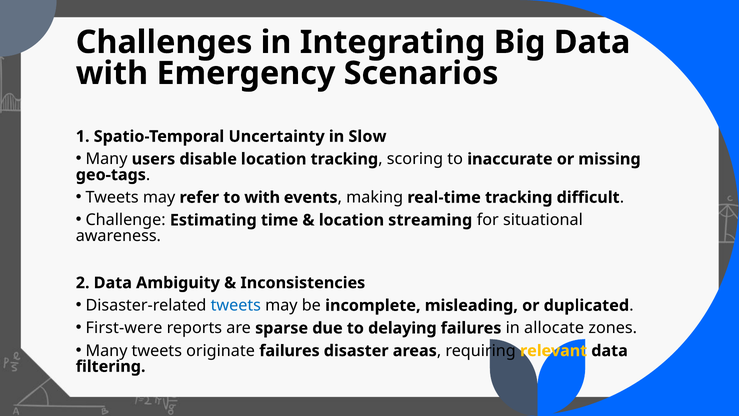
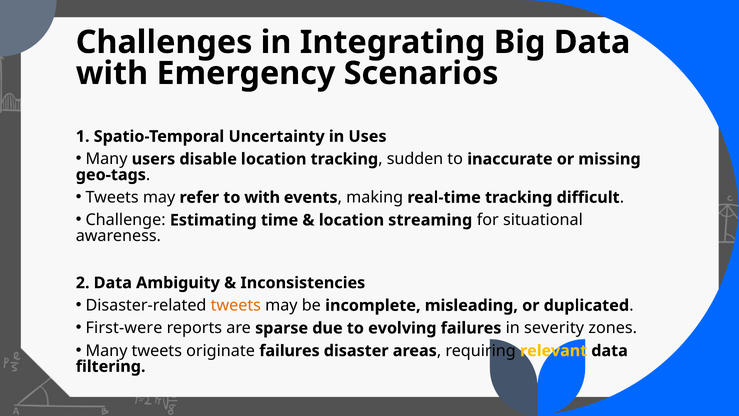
Slow: Slow -> Uses
scoring: scoring -> sudden
tweets at (236, 305) colour: blue -> orange
delaying: delaying -> evolving
allocate: allocate -> severity
